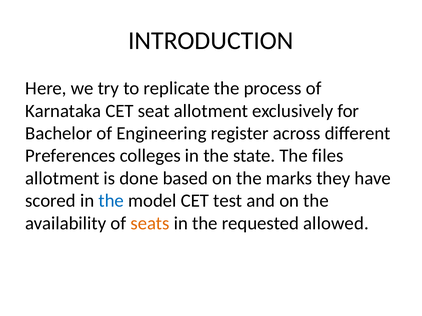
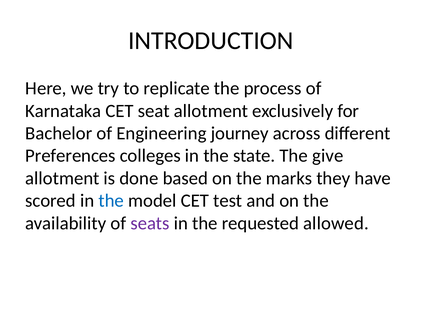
register: register -> journey
files: files -> give
seats colour: orange -> purple
